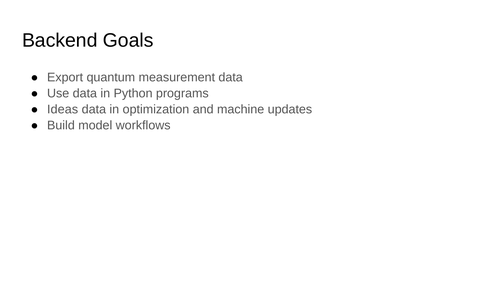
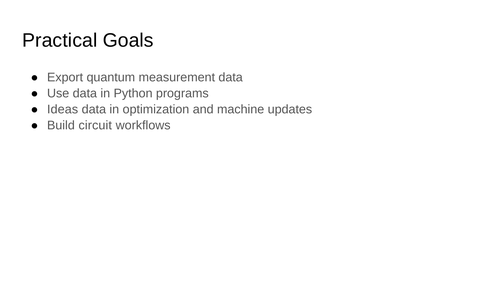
Backend: Backend -> Practical
model: model -> circuit
